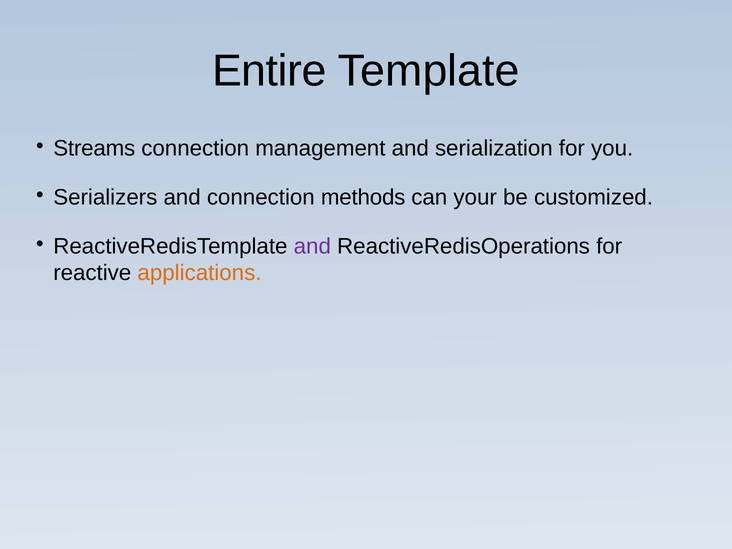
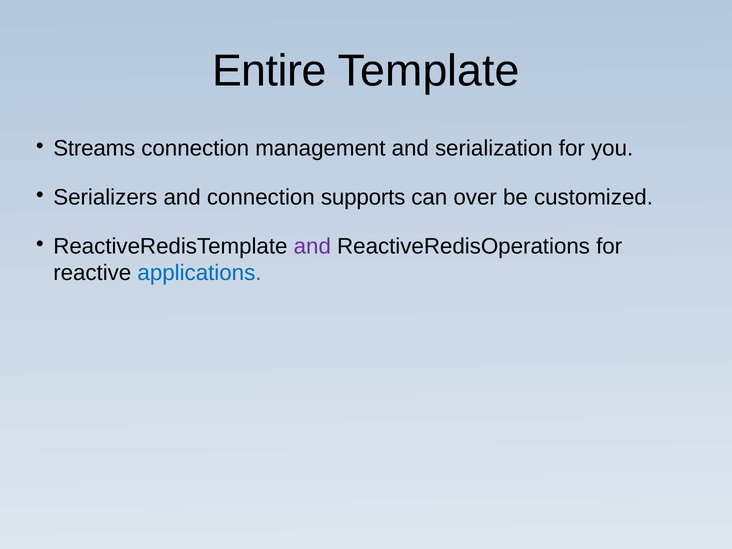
methods: methods -> supports
your: your -> over
applications colour: orange -> blue
